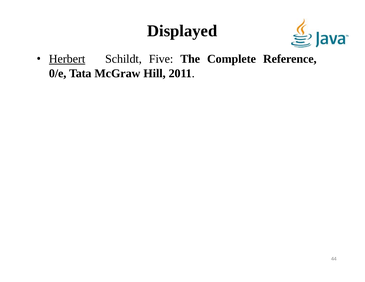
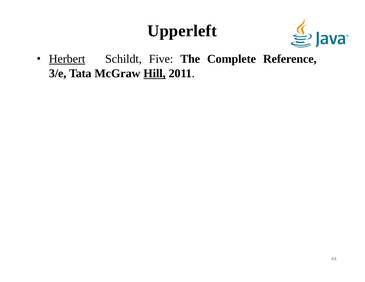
Displayed: Displayed -> Upperleft
0/e: 0/e -> 3/e
Hill underline: none -> present
